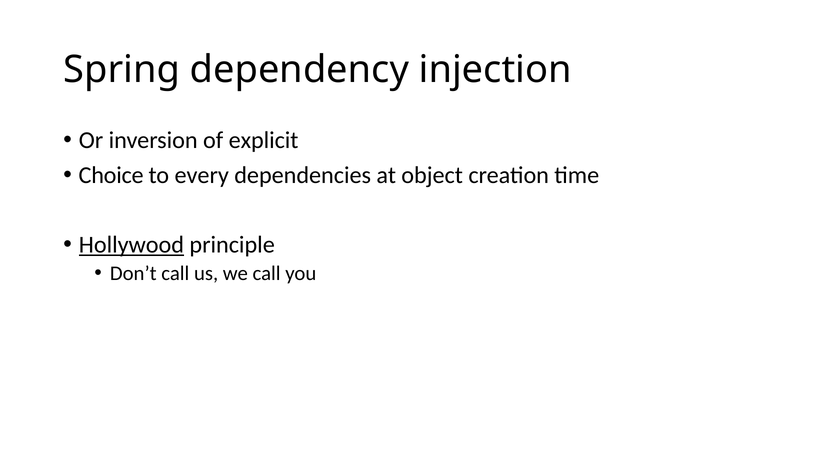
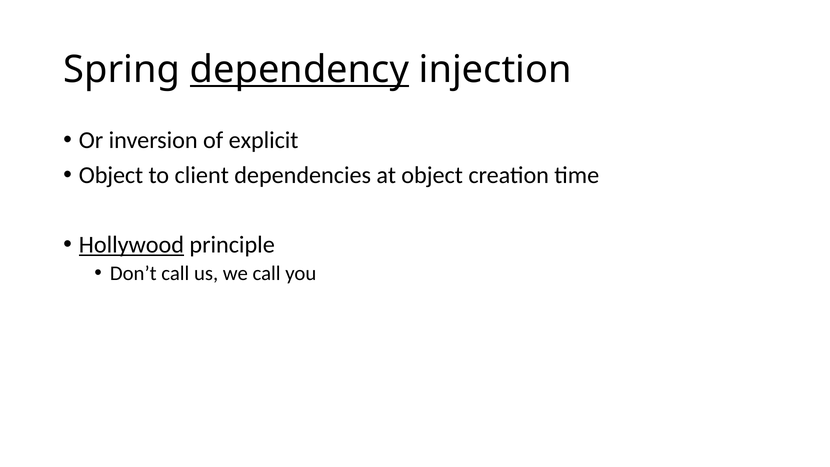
dependency underline: none -> present
Choice at (111, 175): Choice -> Object
every: every -> client
